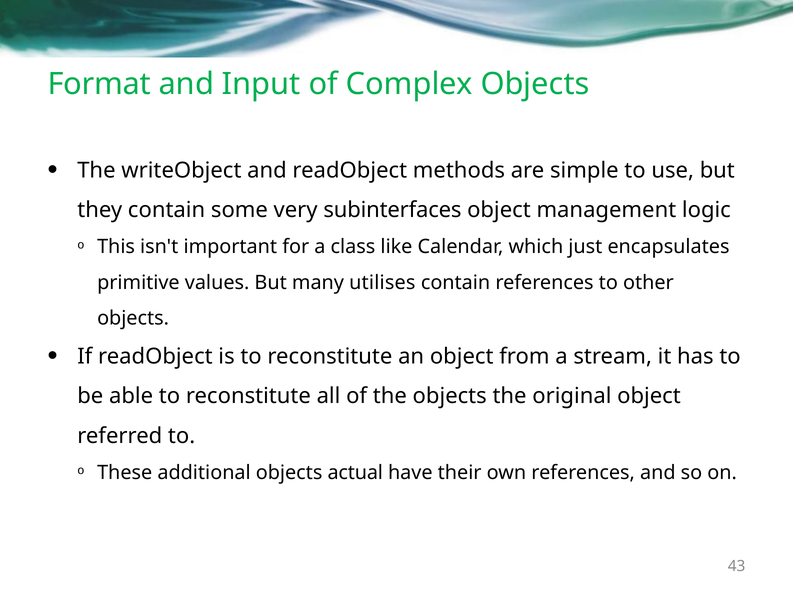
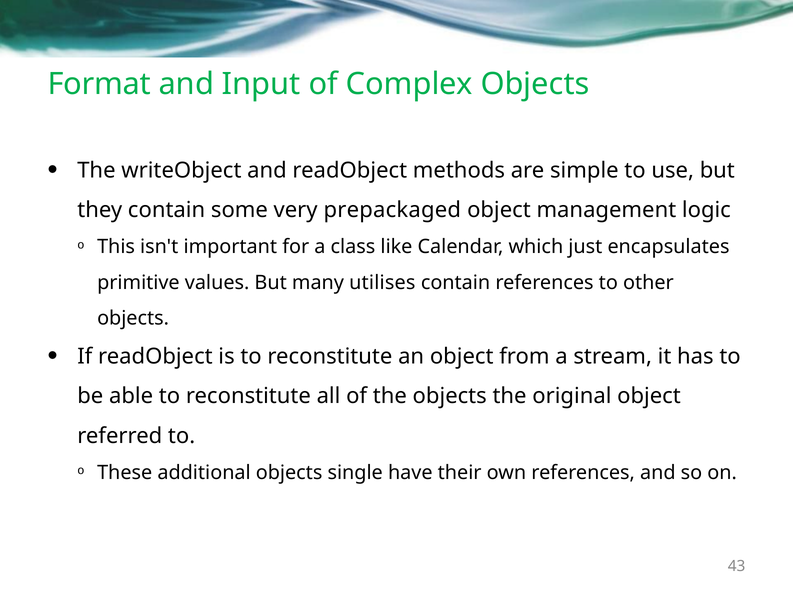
subinterfaces: subinterfaces -> prepackaged
actual: actual -> single
